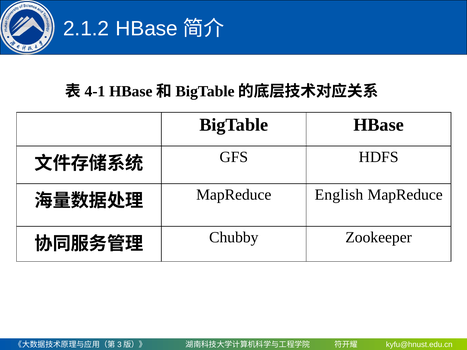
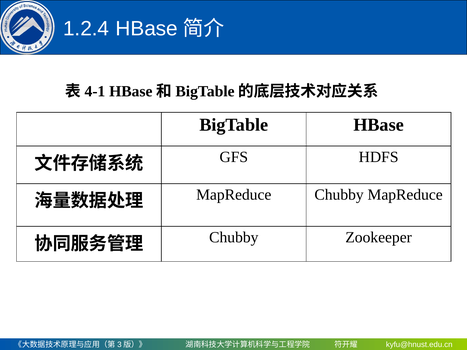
2.1.2: 2.1.2 -> 1.2.4
MapReduce English: English -> Chubby
